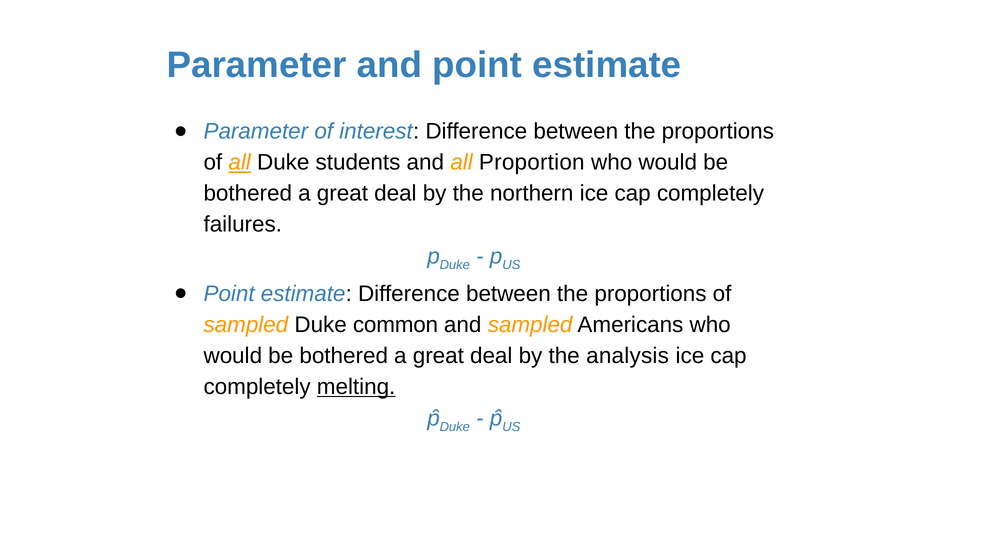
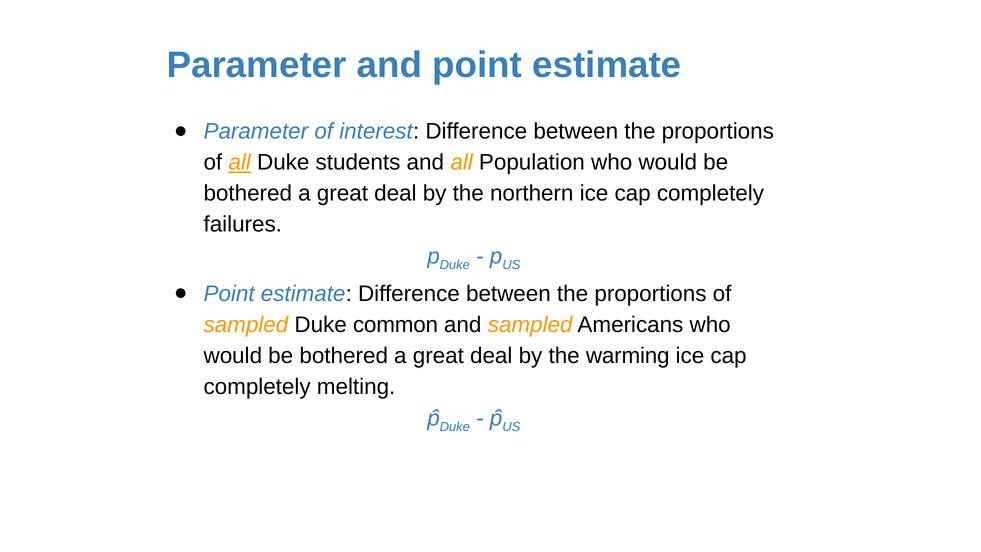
Proportion: Proportion -> Population
analysis: analysis -> warming
melting underline: present -> none
